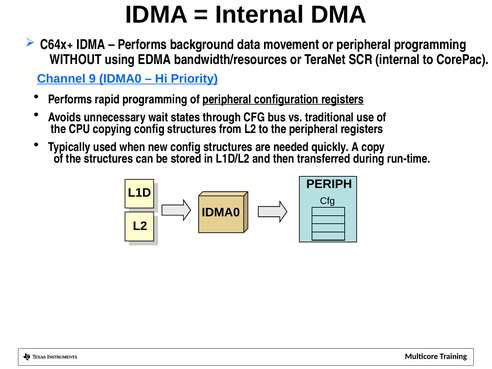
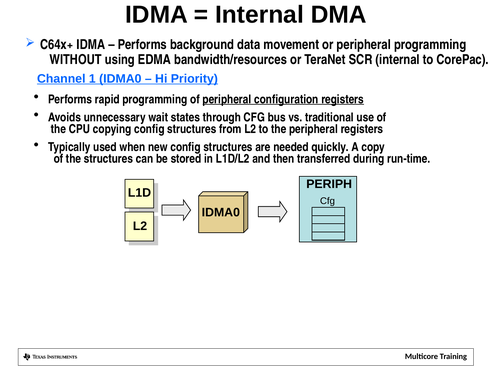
9 at (92, 79): 9 -> 1
